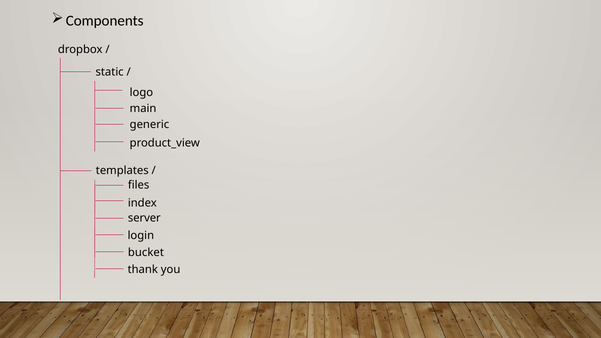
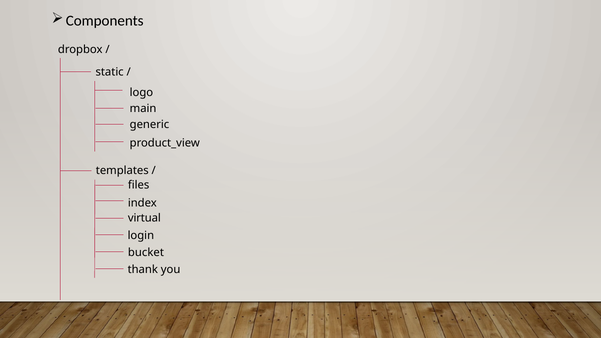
server: server -> virtual
